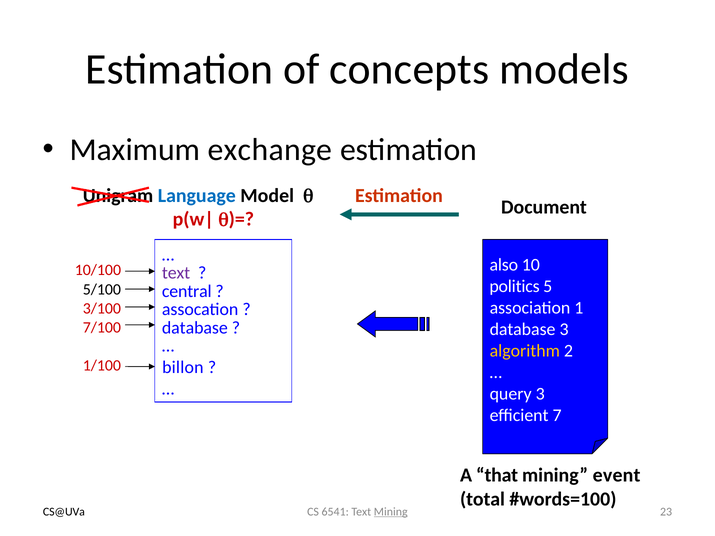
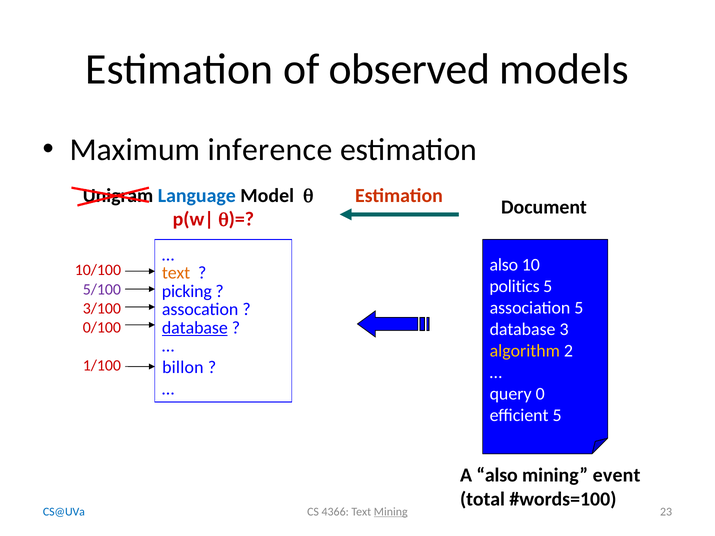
concepts: concepts -> observed
exchange: exchange -> inference
text at (176, 273) colour: purple -> orange
5/100 colour: black -> purple
central: central -> picking
association 1: 1 -> 5
database at (195, 328) underline: none -> present
7/100: 7/100 -> 0/100
query 3: 3 -> 0
efficient 7: 7 -> 5
A that: that -> also
6541: 6541 -> 4366
CS@UVa colour: black -> blue
